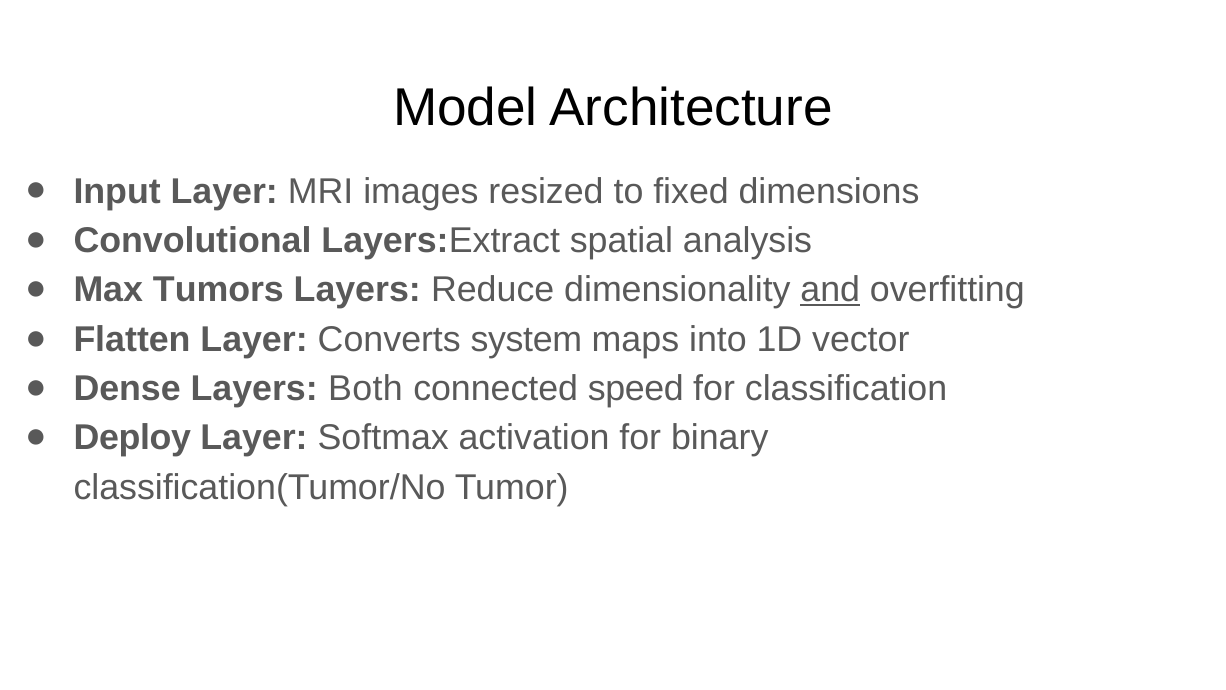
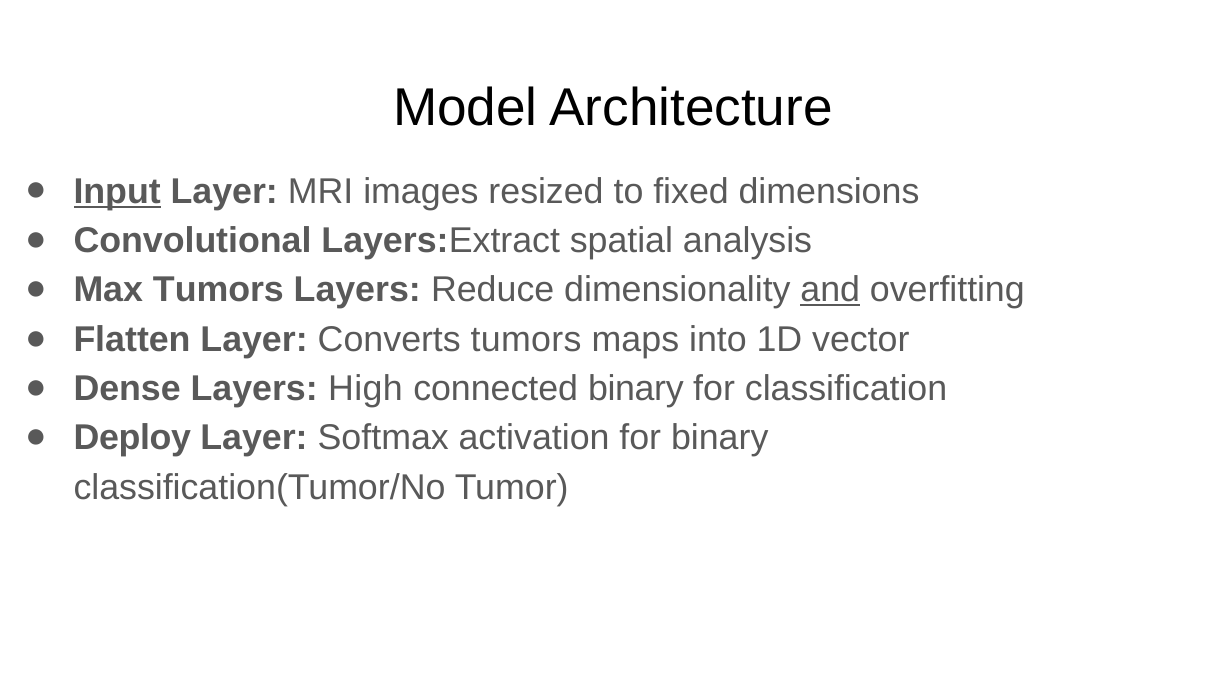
Input underline: none -> present
Converts system: system -> tumors
Both: Both -> High
connected speed: speed -> binary
